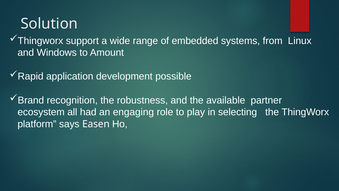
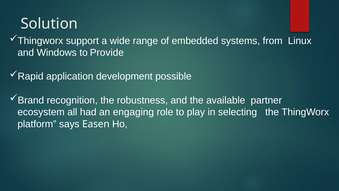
Amount: Amount -> Provide
